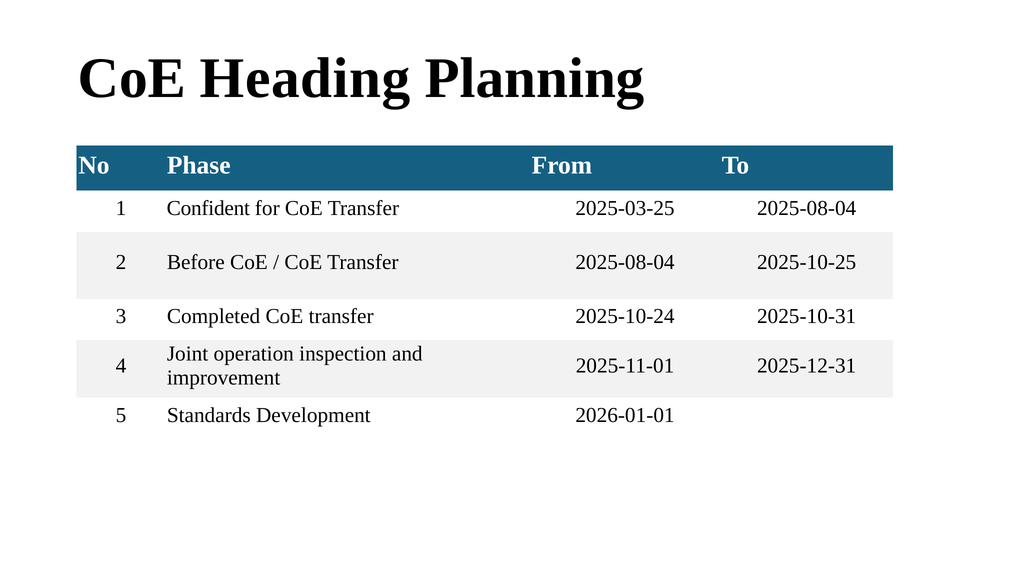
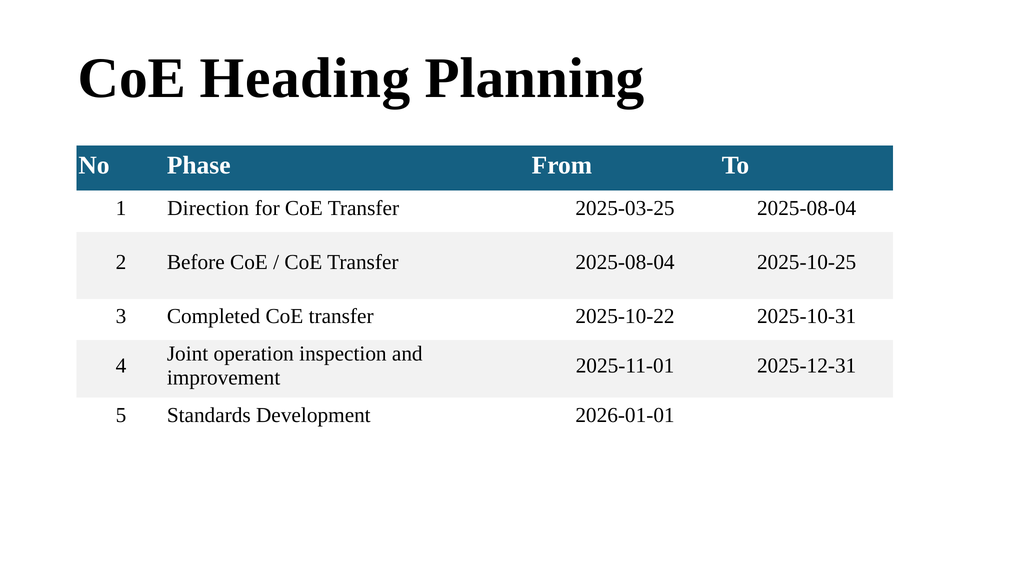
Confident: Confident -> Direction
2025-10-24: 2025-10-24 -> 2025-10-22
